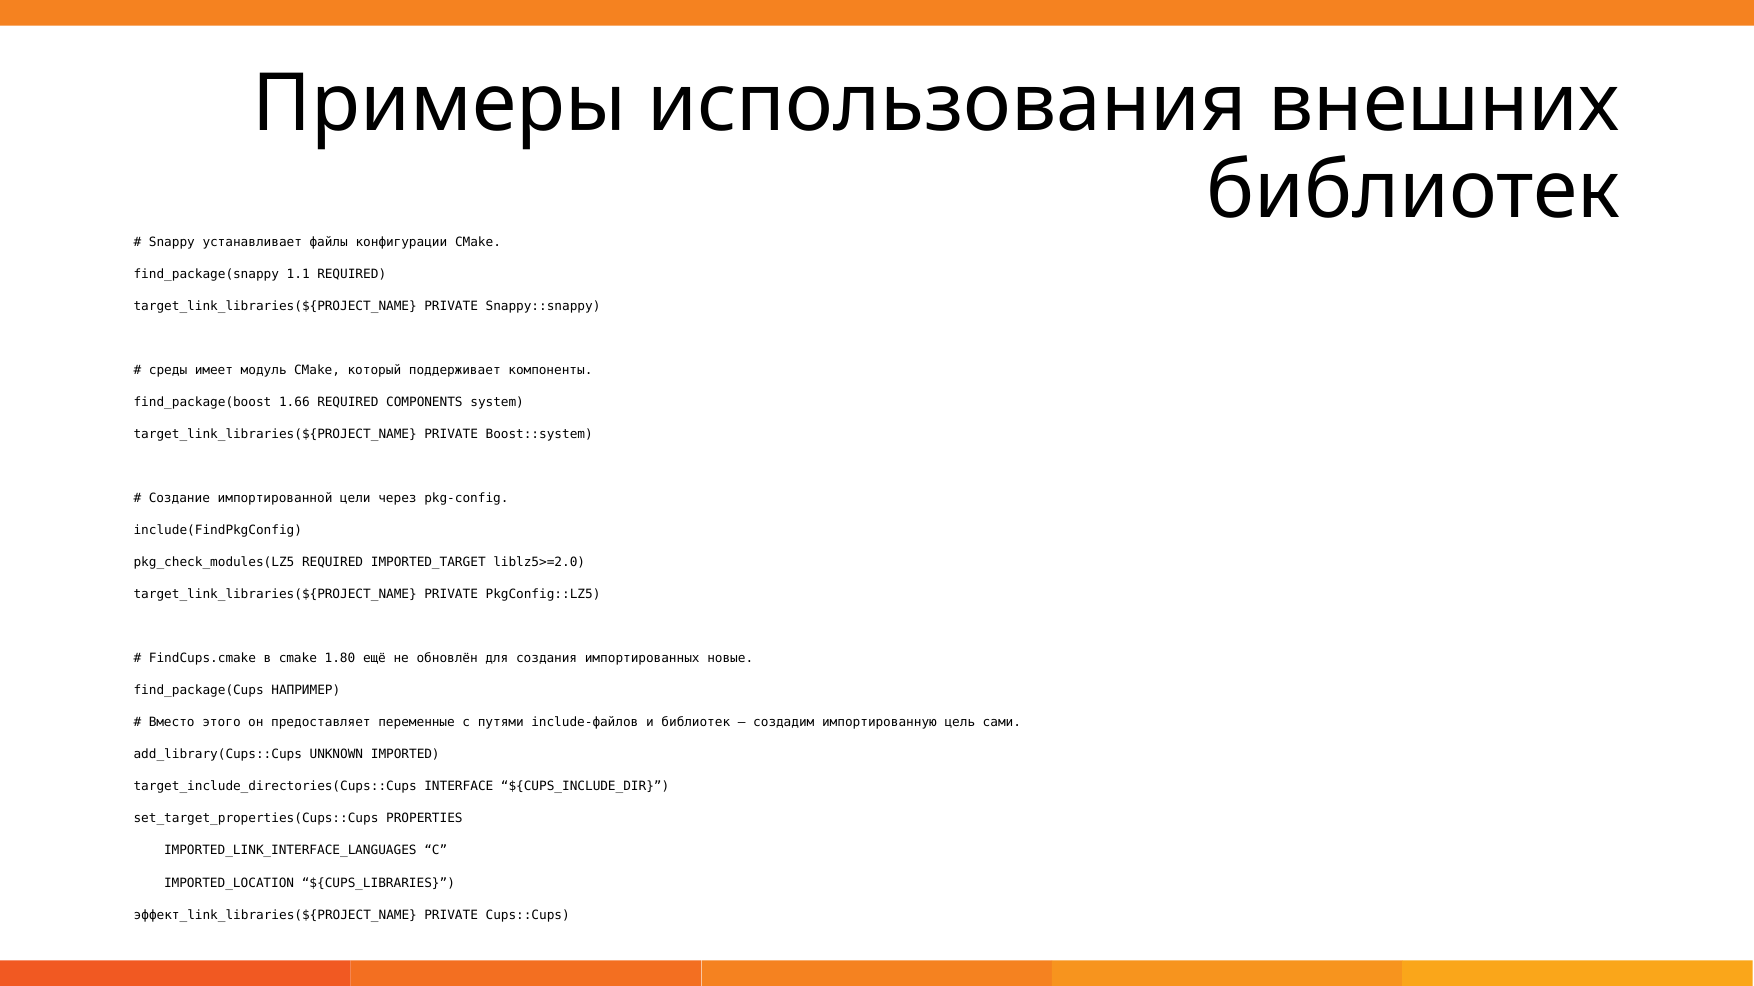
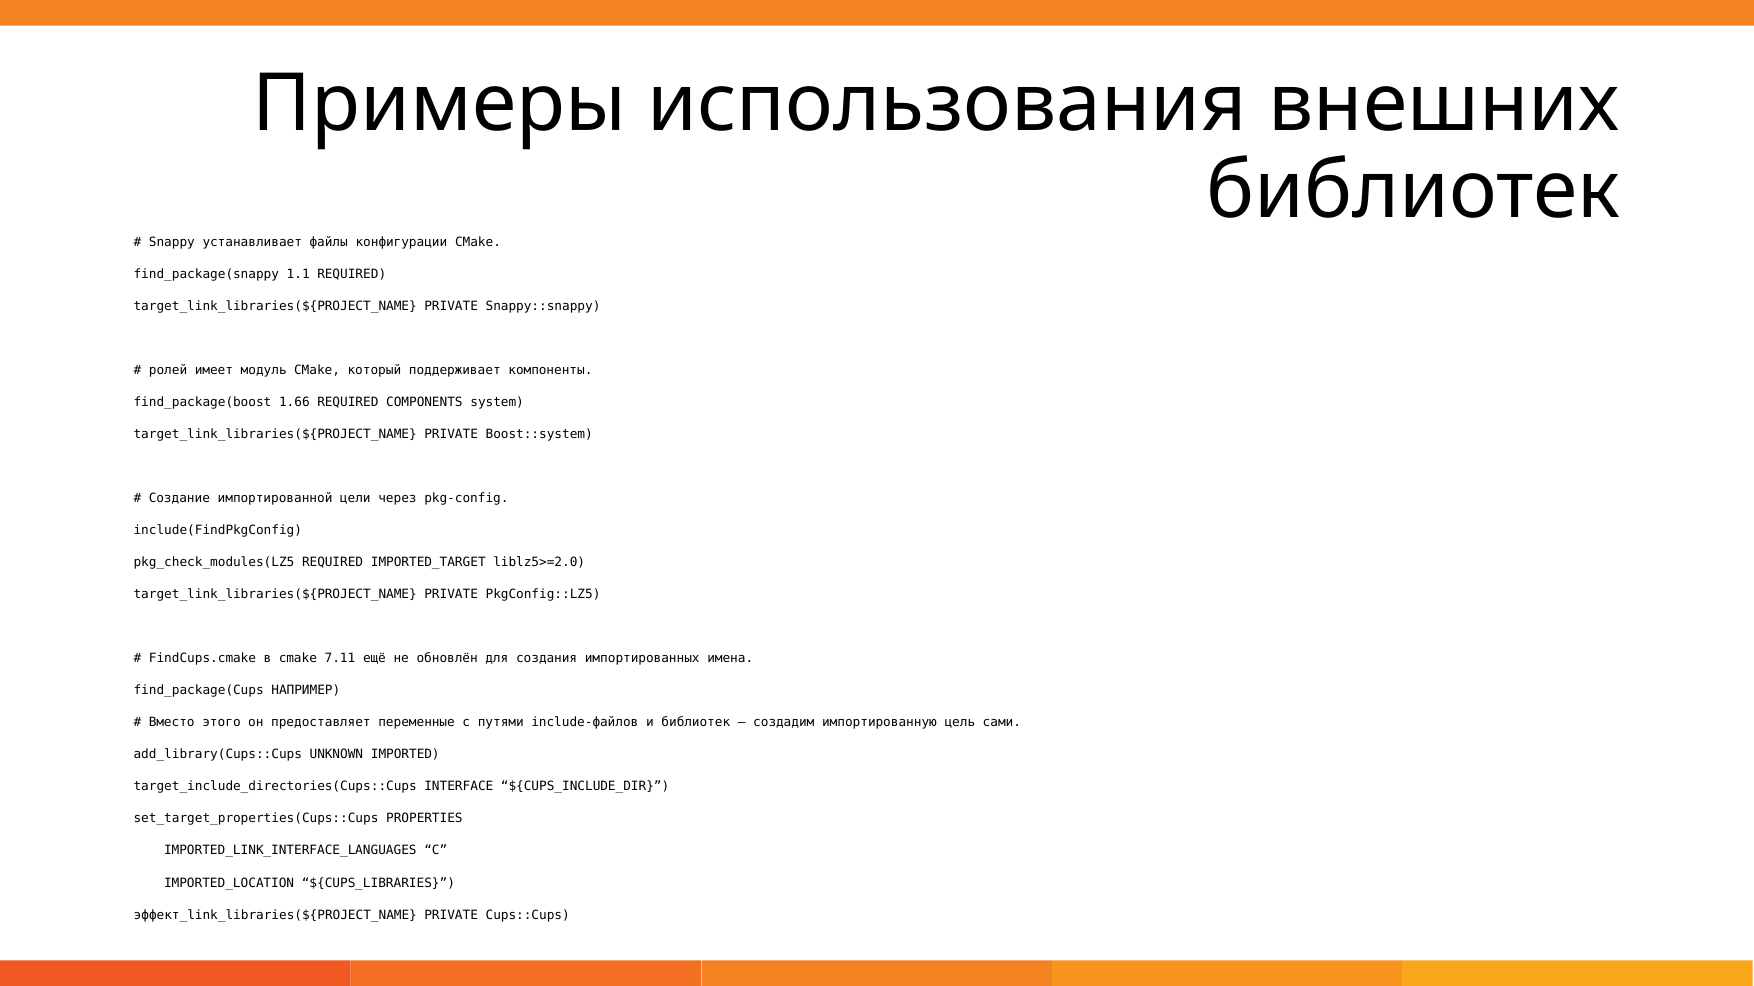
среды: среды -> ролей
1.80: 1.80 -> 7.11
новые: новые -> имена
